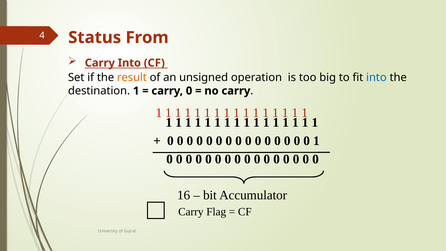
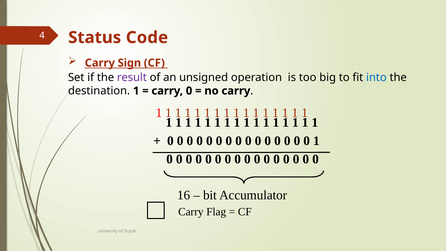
From: From -> Code
Carry Into: Into -> Sign
result colour: orange -> purple
